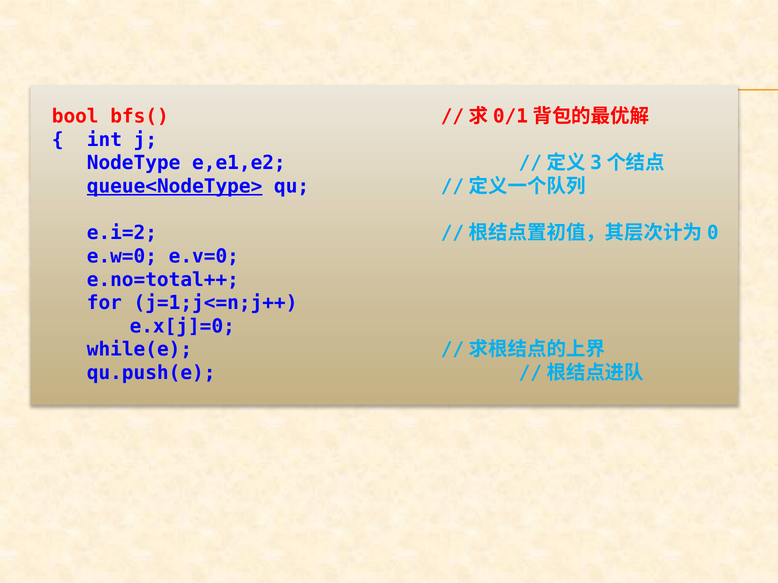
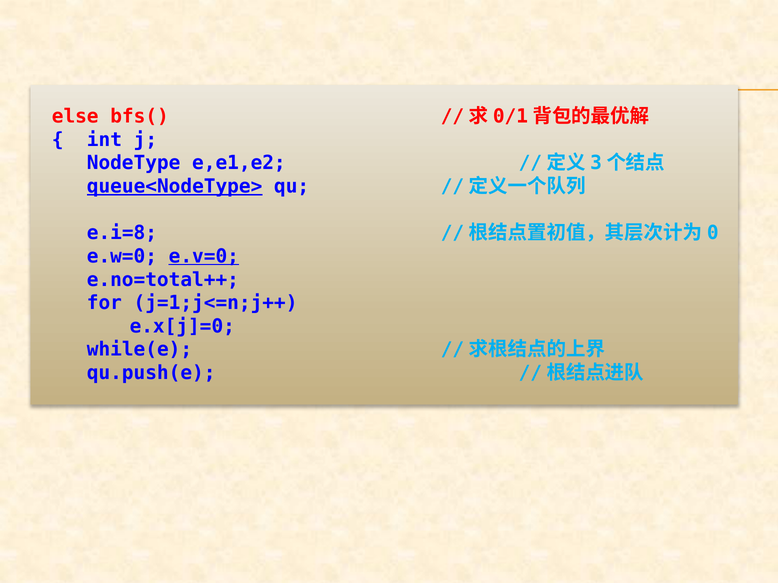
bool: bool -> else
e.i=2: e.i=2 -> e.i=8
e.v=0 underline: none -> present
